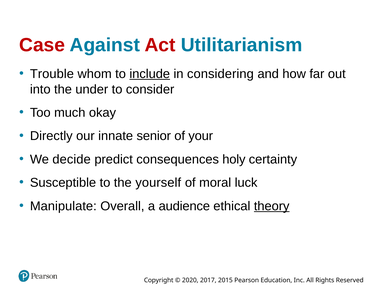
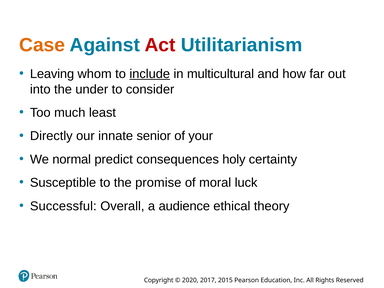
Case colour: red -> orange
Trouble: Trouble -> Leaving
considering: considering -> multicultural
okay: okay -> least
decide: decide -> normal
yourself: yourself -> promise
Manipulate: Manipulate -> Successful
theory underline: present -> none
